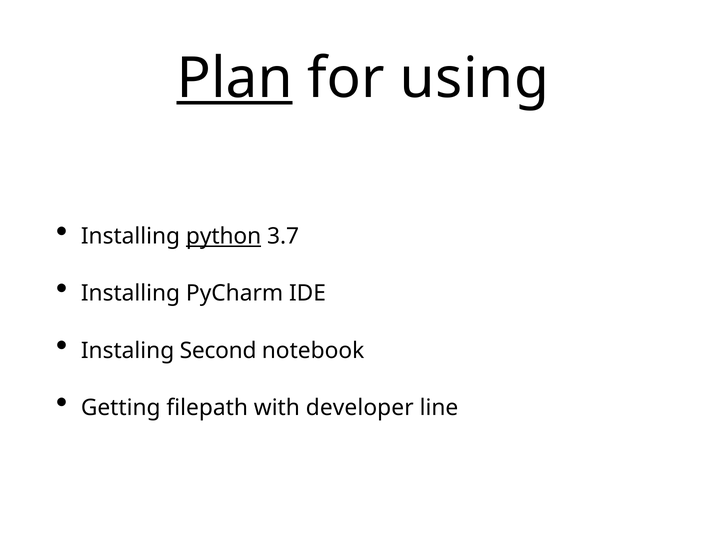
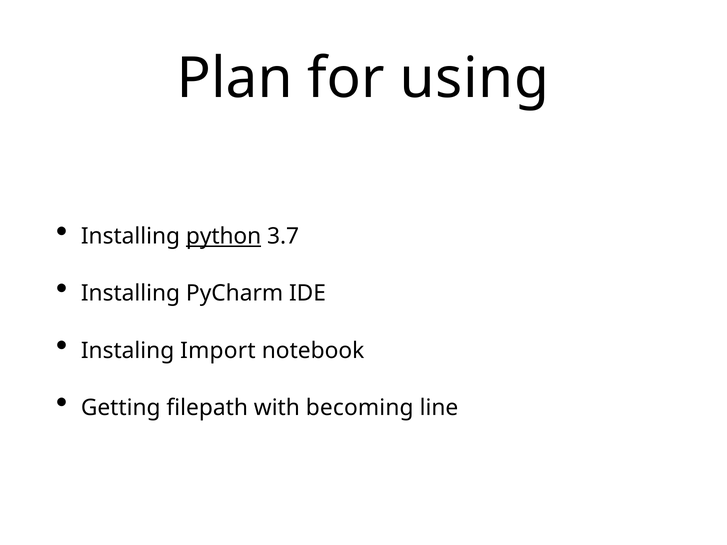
Plan underline: present -> none
Second: Second -> Import
developer: developer -> becoming
